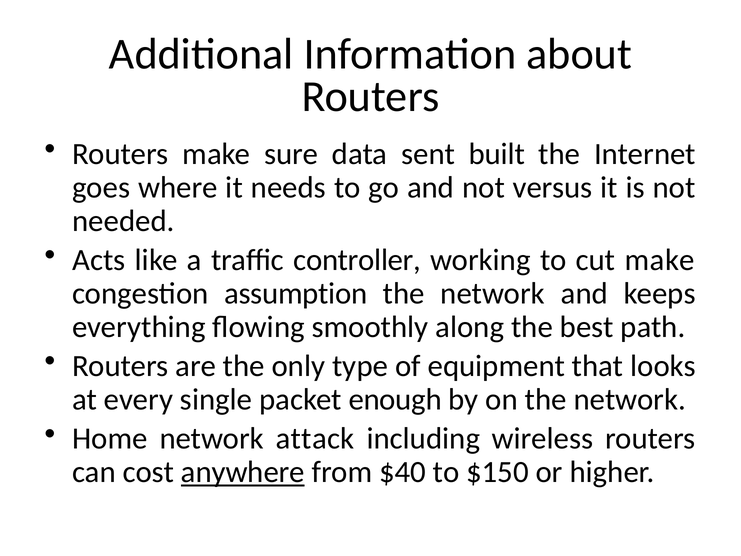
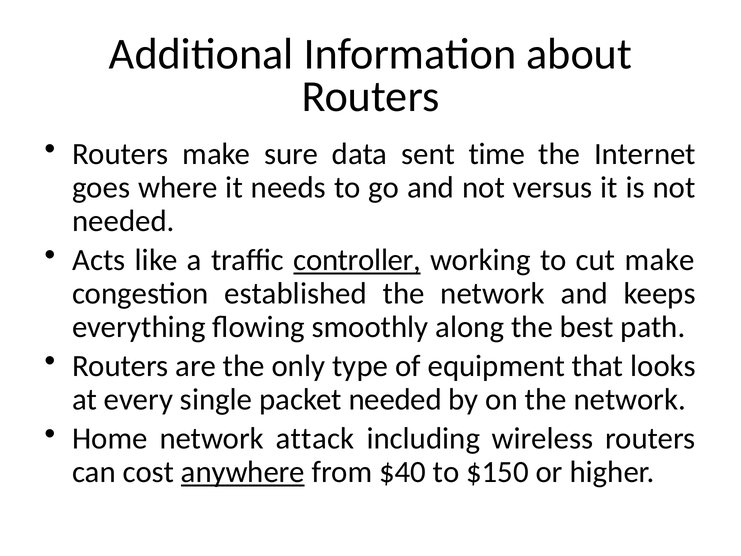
built: built -> time
controller underline: none -> present
assumption: assumption -> established
packet enough: enough -> needed
